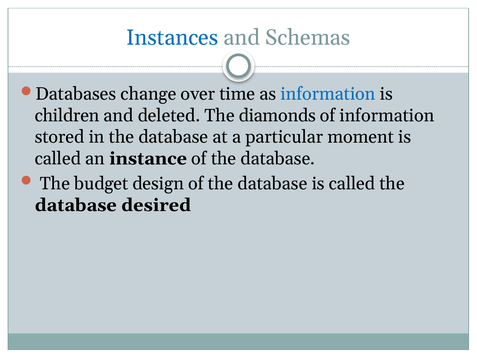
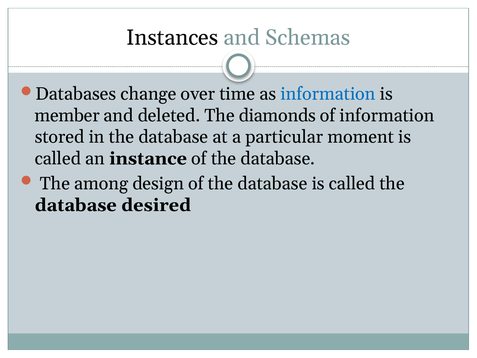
Instances colour: blue -> black
children: children -> member
budget: budget -> among
